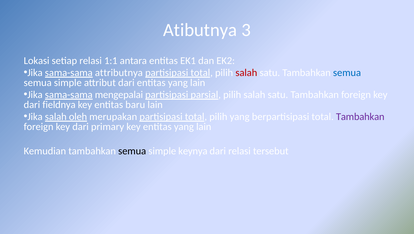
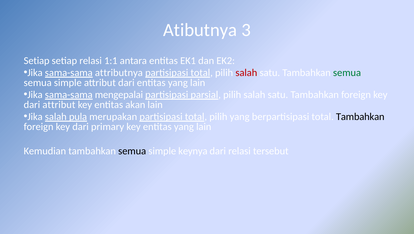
Lokasi at (37, 61): Lokasi -> Setiap
semua at (347, 73) colour: blue -> green
dari fieldnya: fieldnya -> attribut
baru: baru -> akan
oleh: oleh -> pula
Tambahkan at (360, 117) colour: purple -> black
